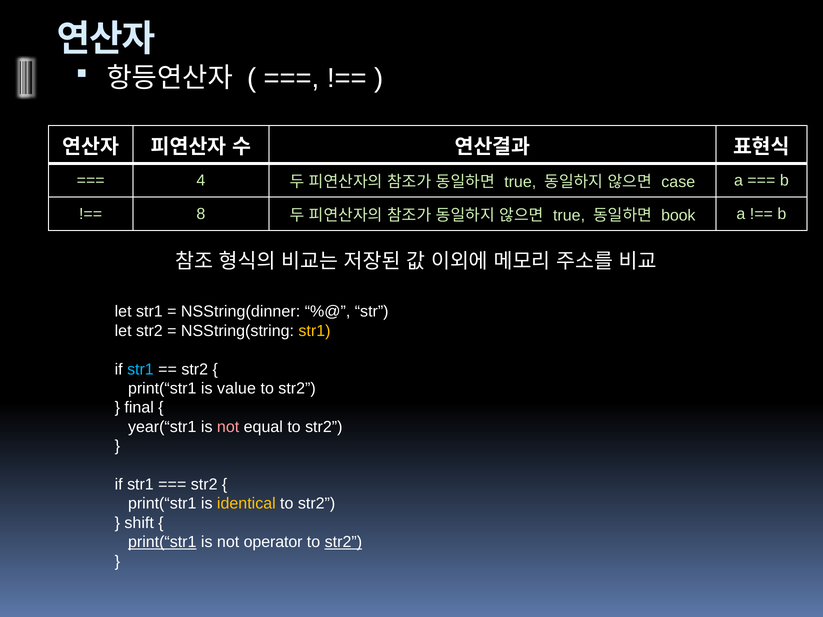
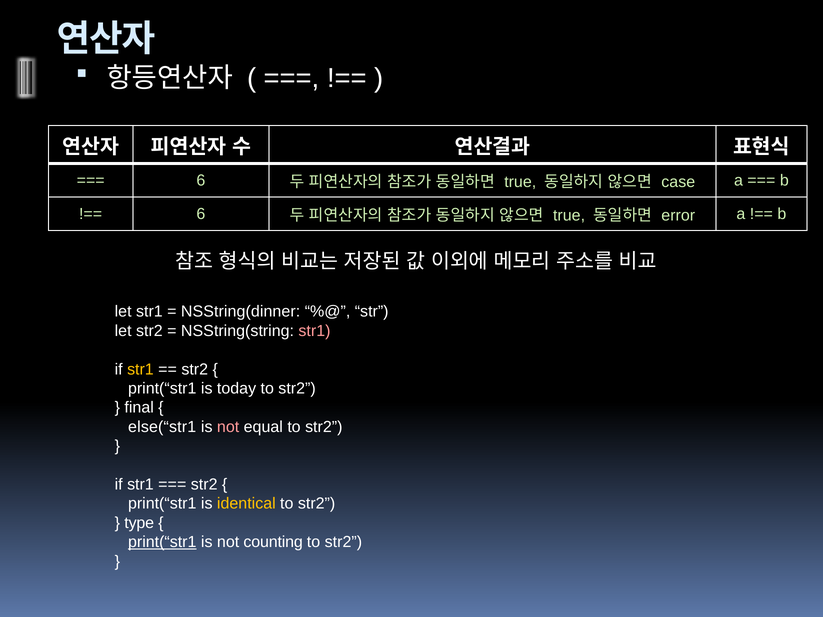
4 at (201, 181): 4 -> 6
8 at (201, 214): 8 -> 6
book: book -> error
str1 at (314, 331) colour: yellow -> pink
str1 at (140, 369) colour: light blue -> yellow
value: value -> today
year(“str1: year(“str1 -> else(“str1
shift: shift -> type
operator: operator -> counting
str2 at (343, 542) underline: present -> none
